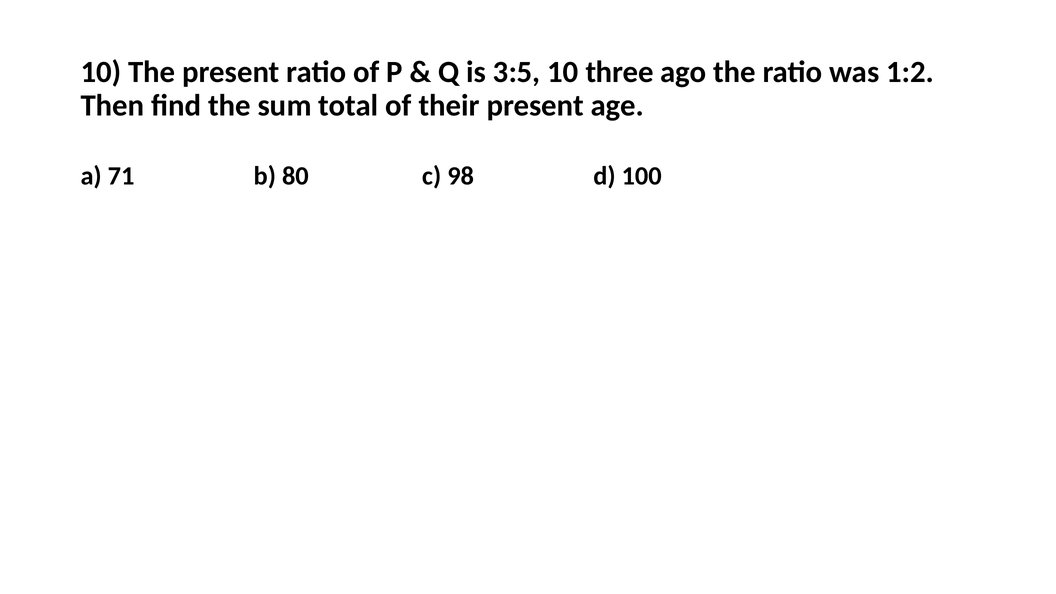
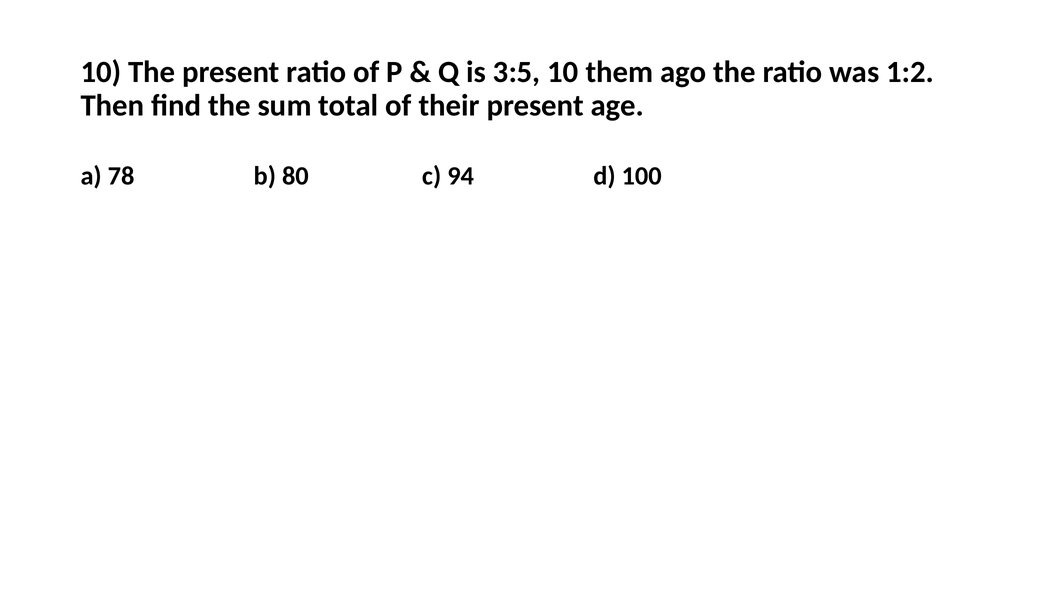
three: three -> them
71: 71 -> 78
98: 98 -> 94
